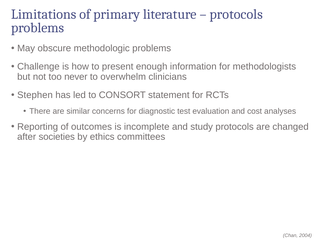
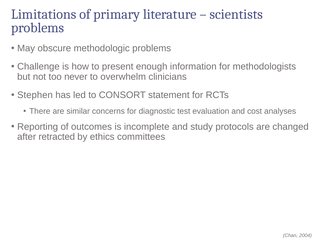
protocols at (236, 14): protocols -> scientists
societies: societies -> retracted
